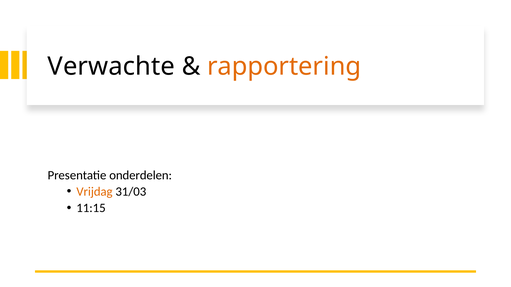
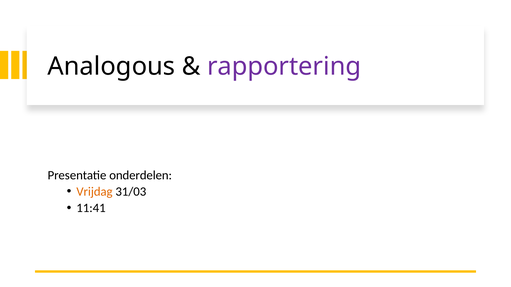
Verwachte: Verwachte -> Analogous
rapportering colour: orange -> purple
11:15: 11:15 -> 11:41
